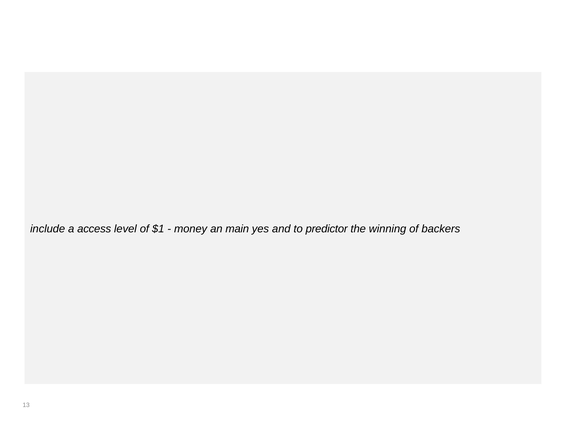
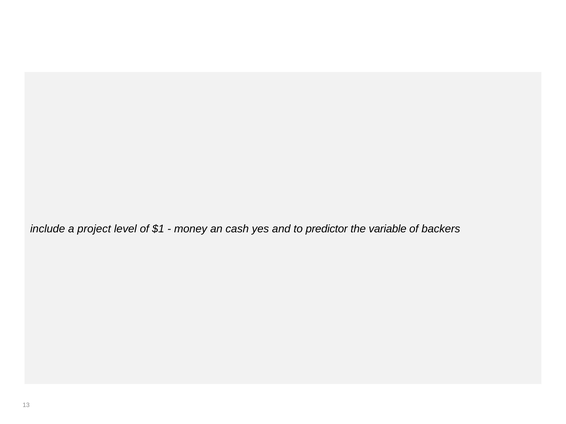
access: access -> project
main: main -> cash
winning: winning -> variable
